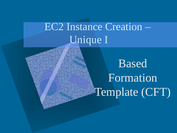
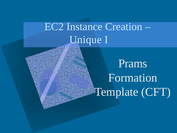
Based: Based -> Prams
